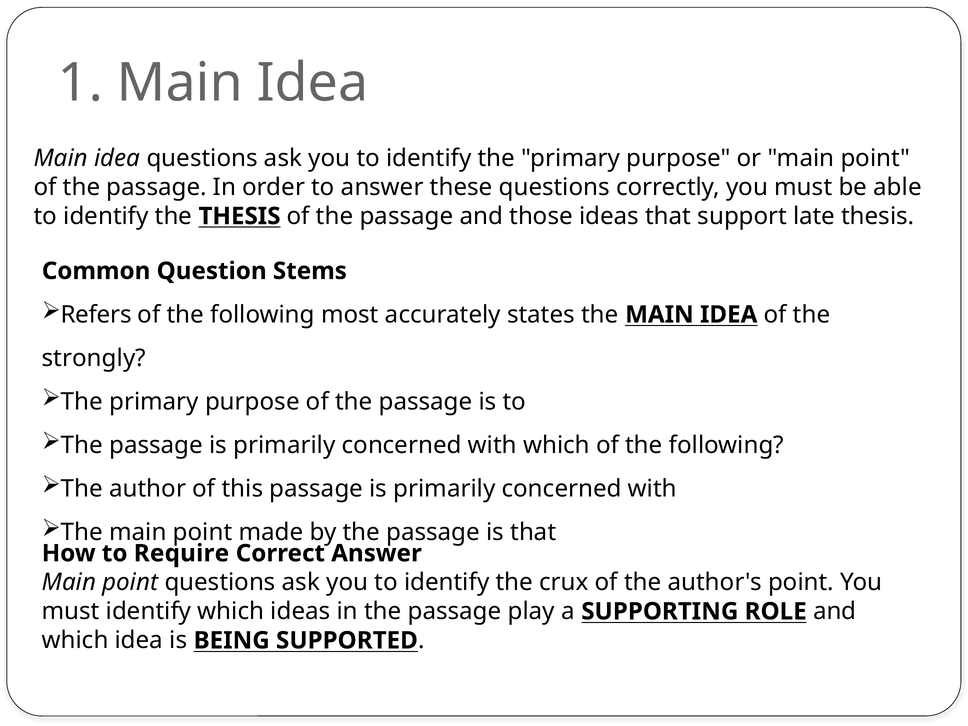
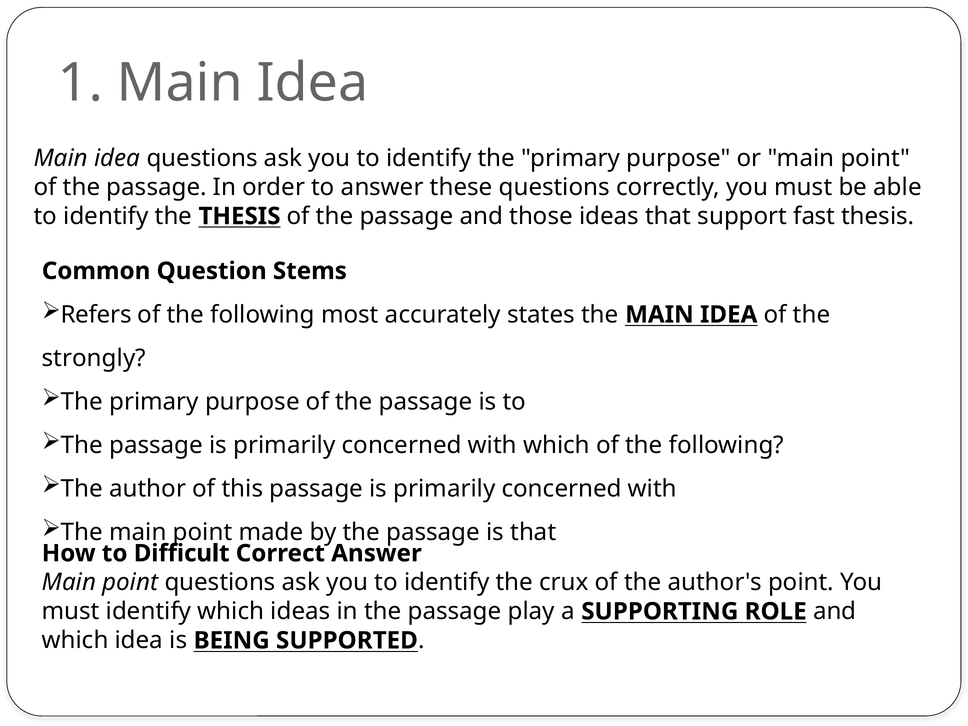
late: late -> fast
Require: Require -> Difficult
